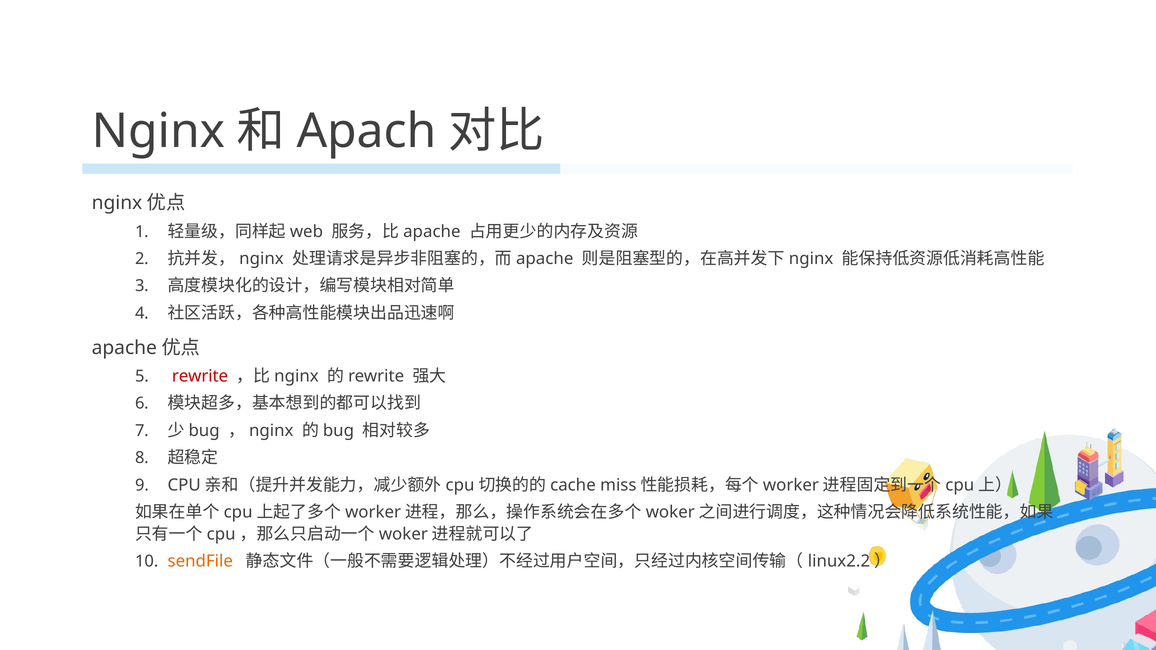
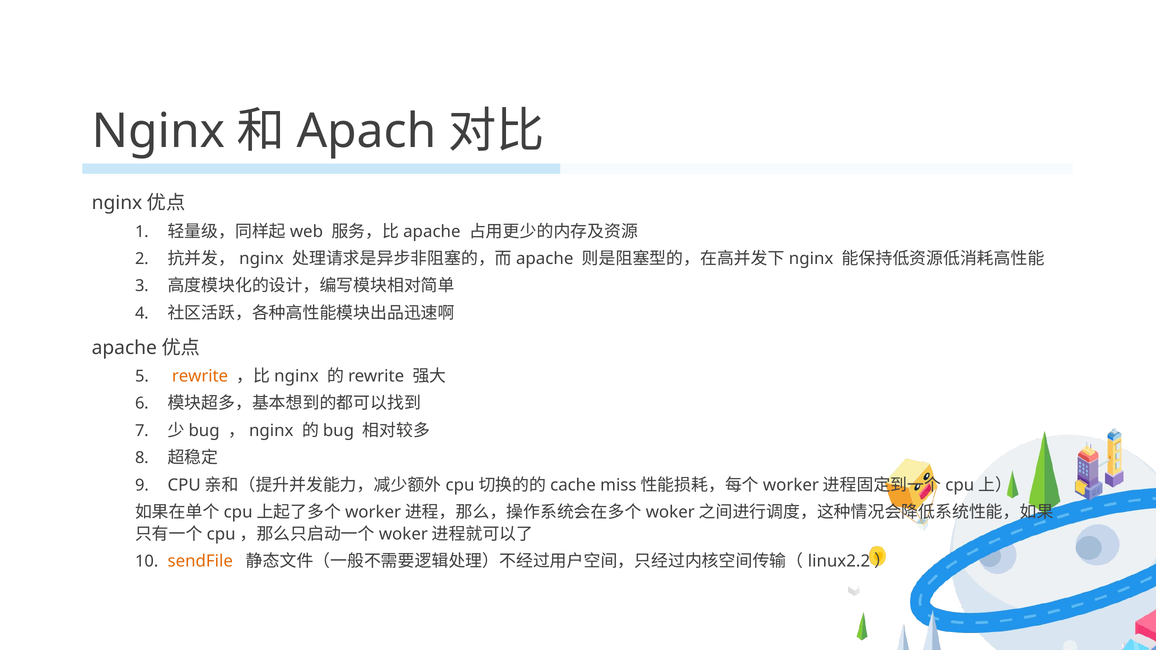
rewrite colour: red -> orange
